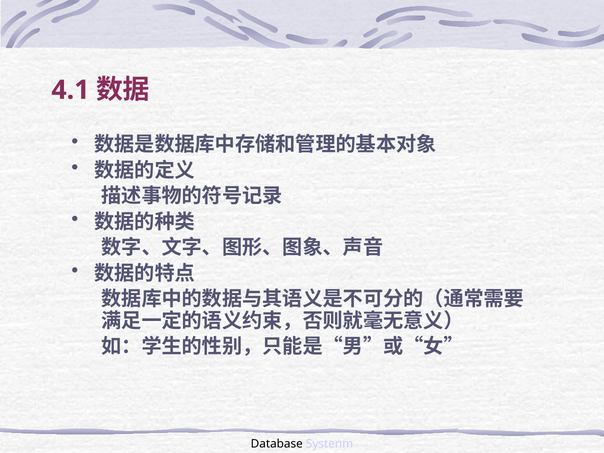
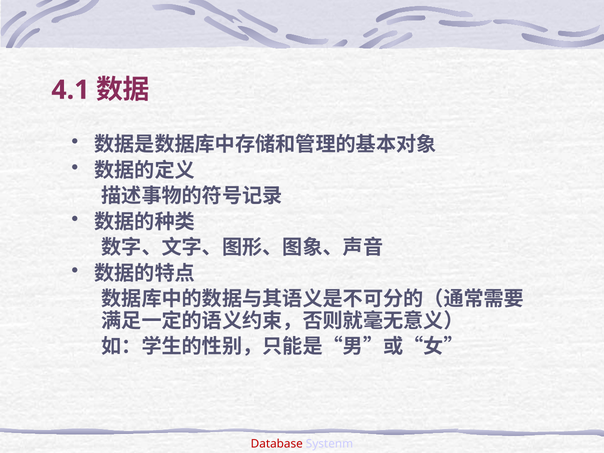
Database colour: black -> red
